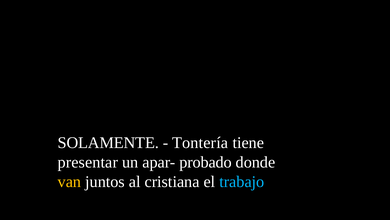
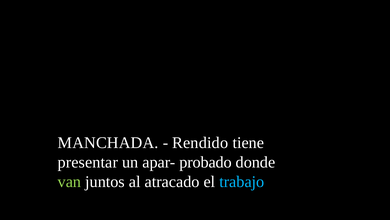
SOLAMENTE: SOLAMENTE -> MANCHADA
Tontería: Tontería -> Rendido
van colour: yellow -> light green
cristiana: cristiana -> atracado
